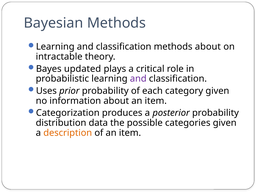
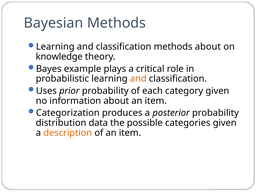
intractable: intractable -> knowledge
updated: updated -> example
and at (138, 79) colour: purple -> orange
